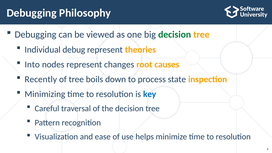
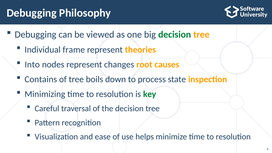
debug: debug -> frame
Recently: Recently -> Contains
key colour: blue -> green
